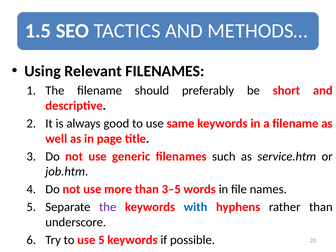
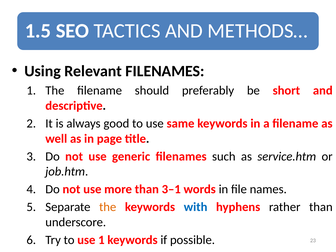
3–5: 3–5 -> 3–1
the at (108, 207) colour: purple -> orange
use 5: 5 -> 1
